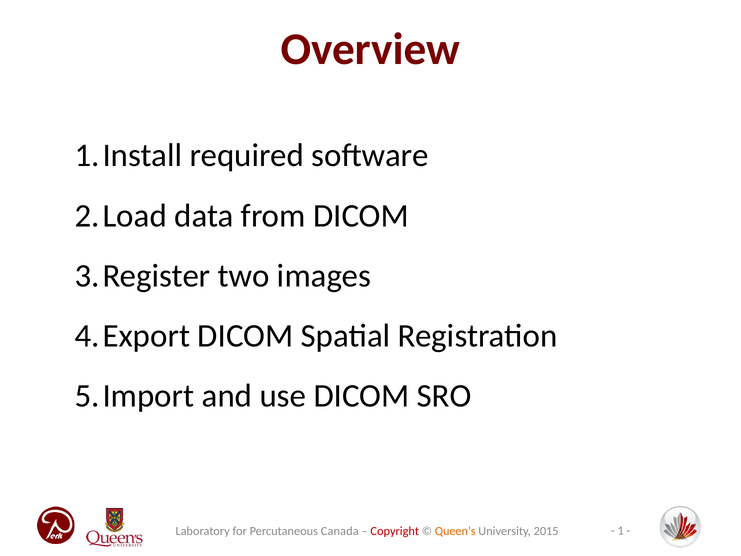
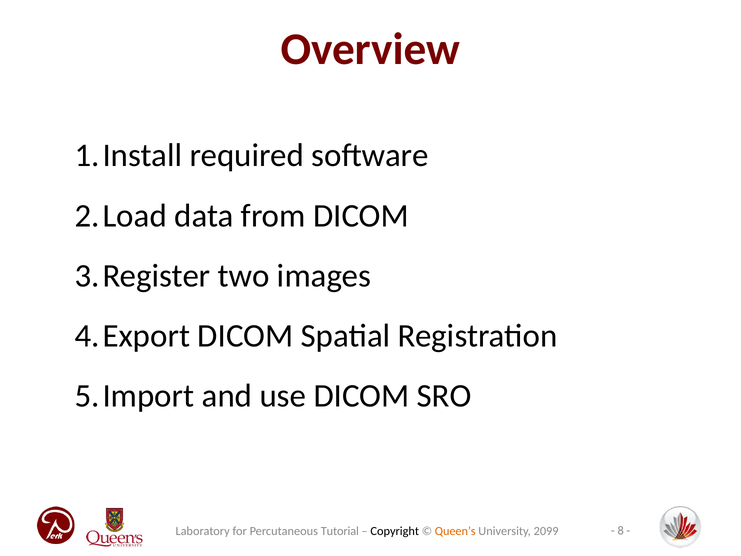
1: 1 -> 8
Canada: Canada -> Tutorial
Copyright colour: red -> black
2015: 2015 -> 2099
